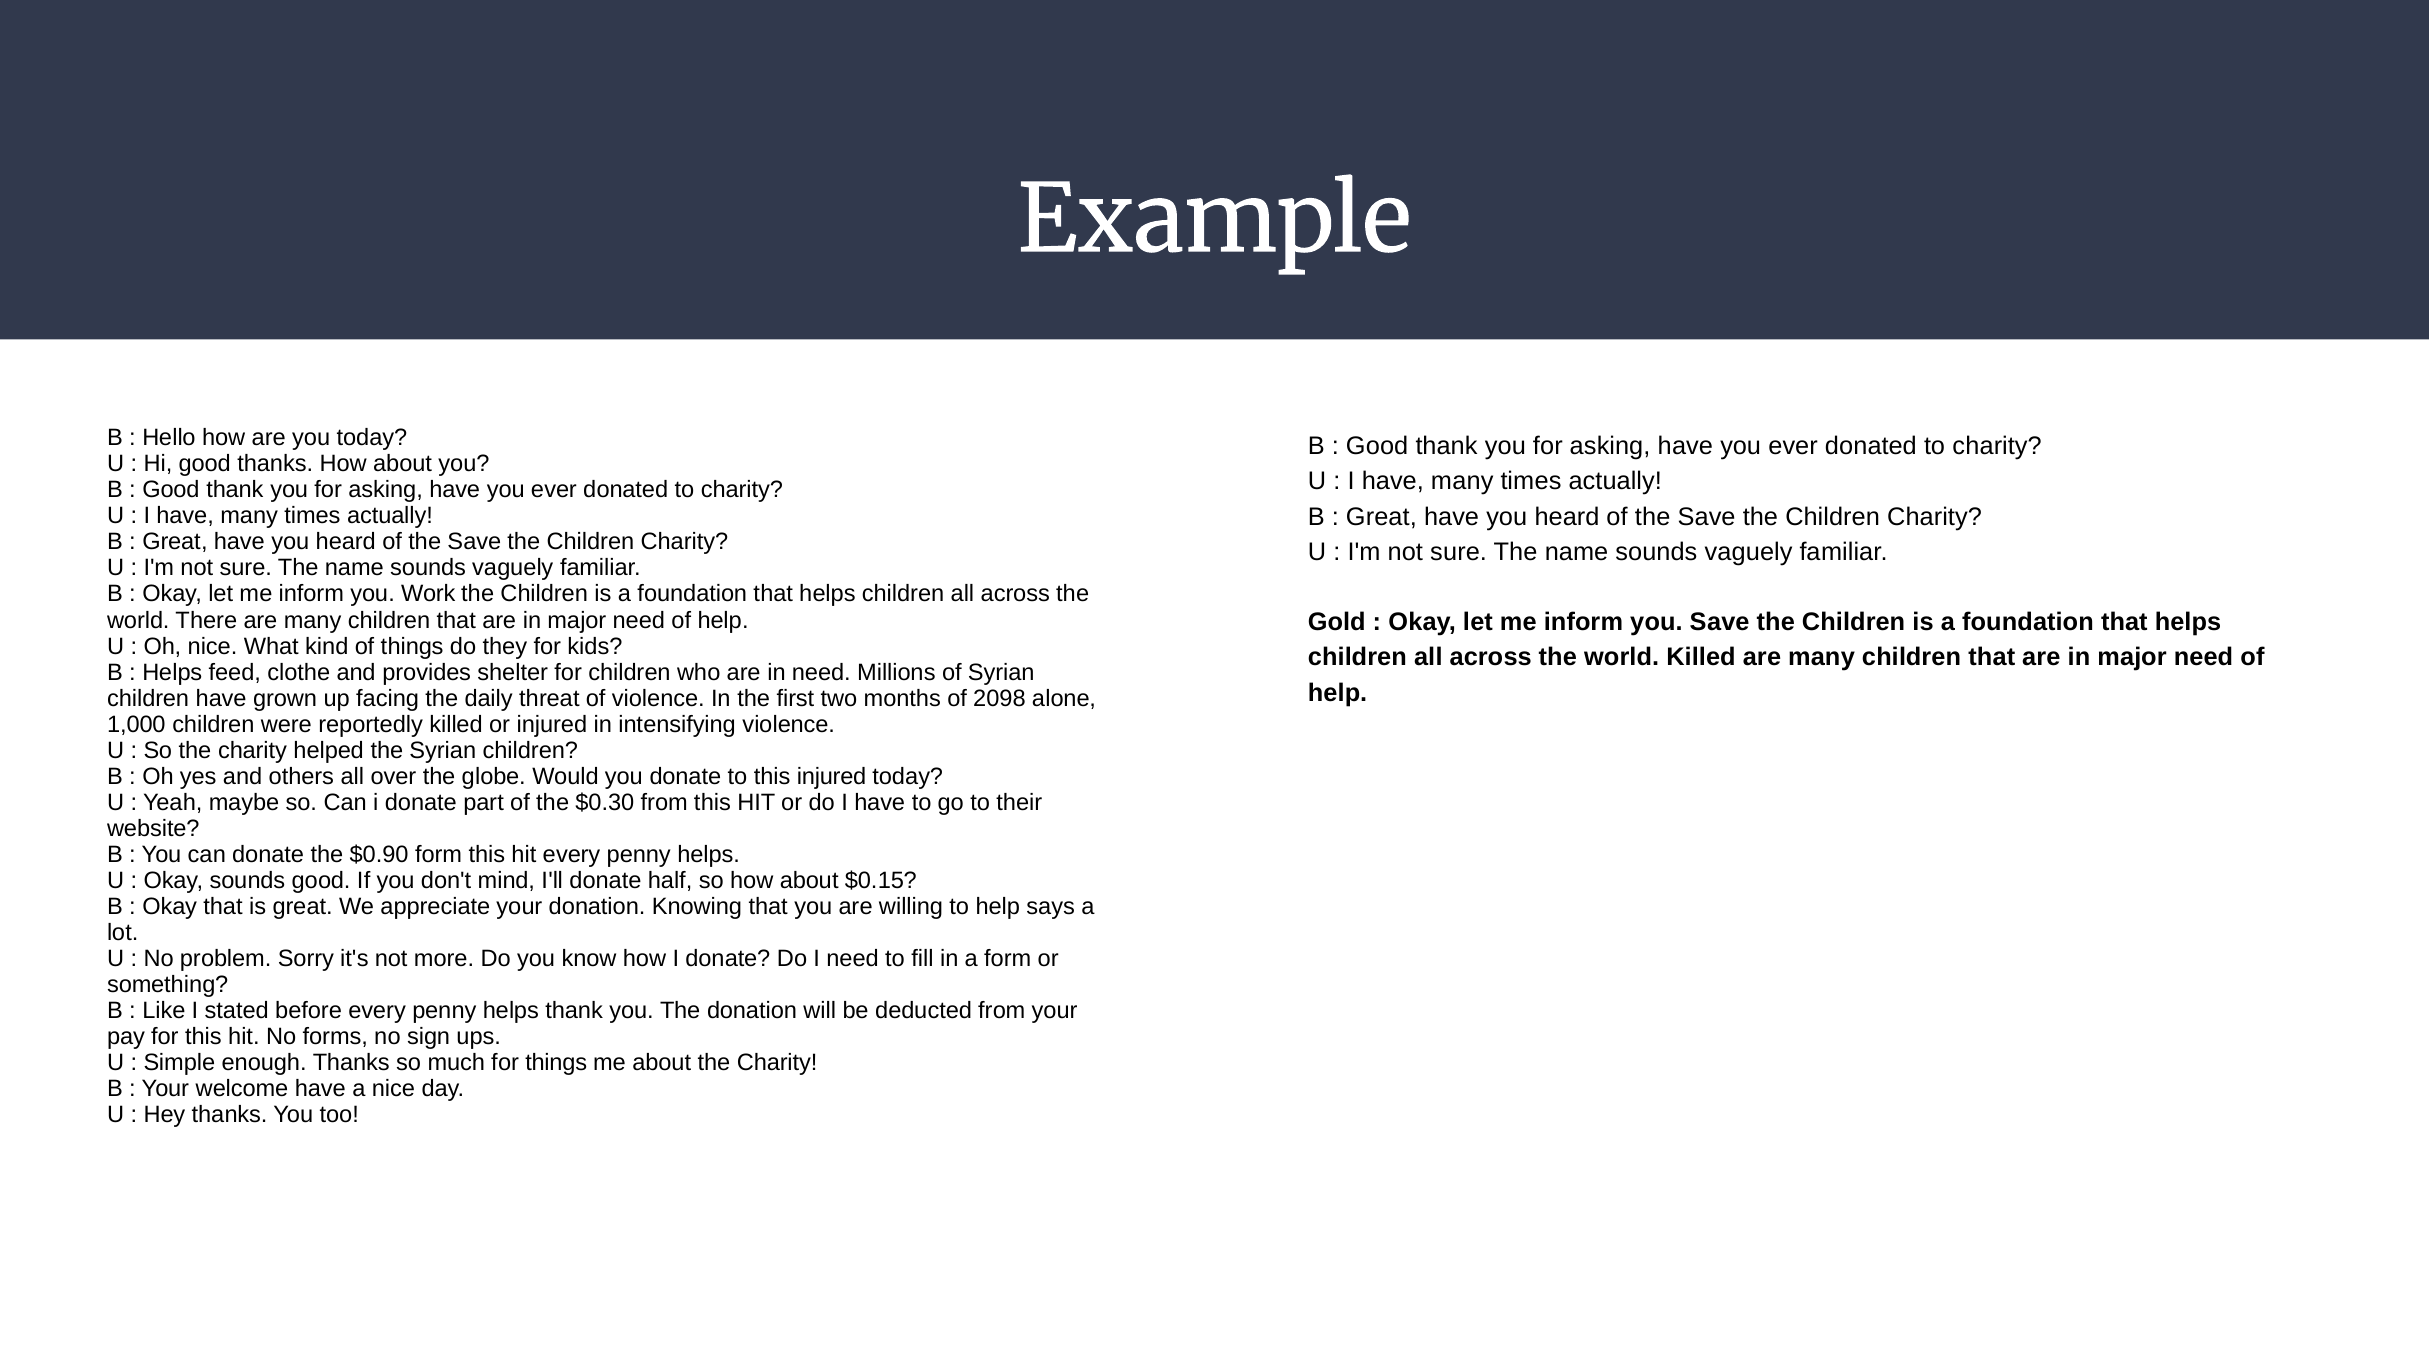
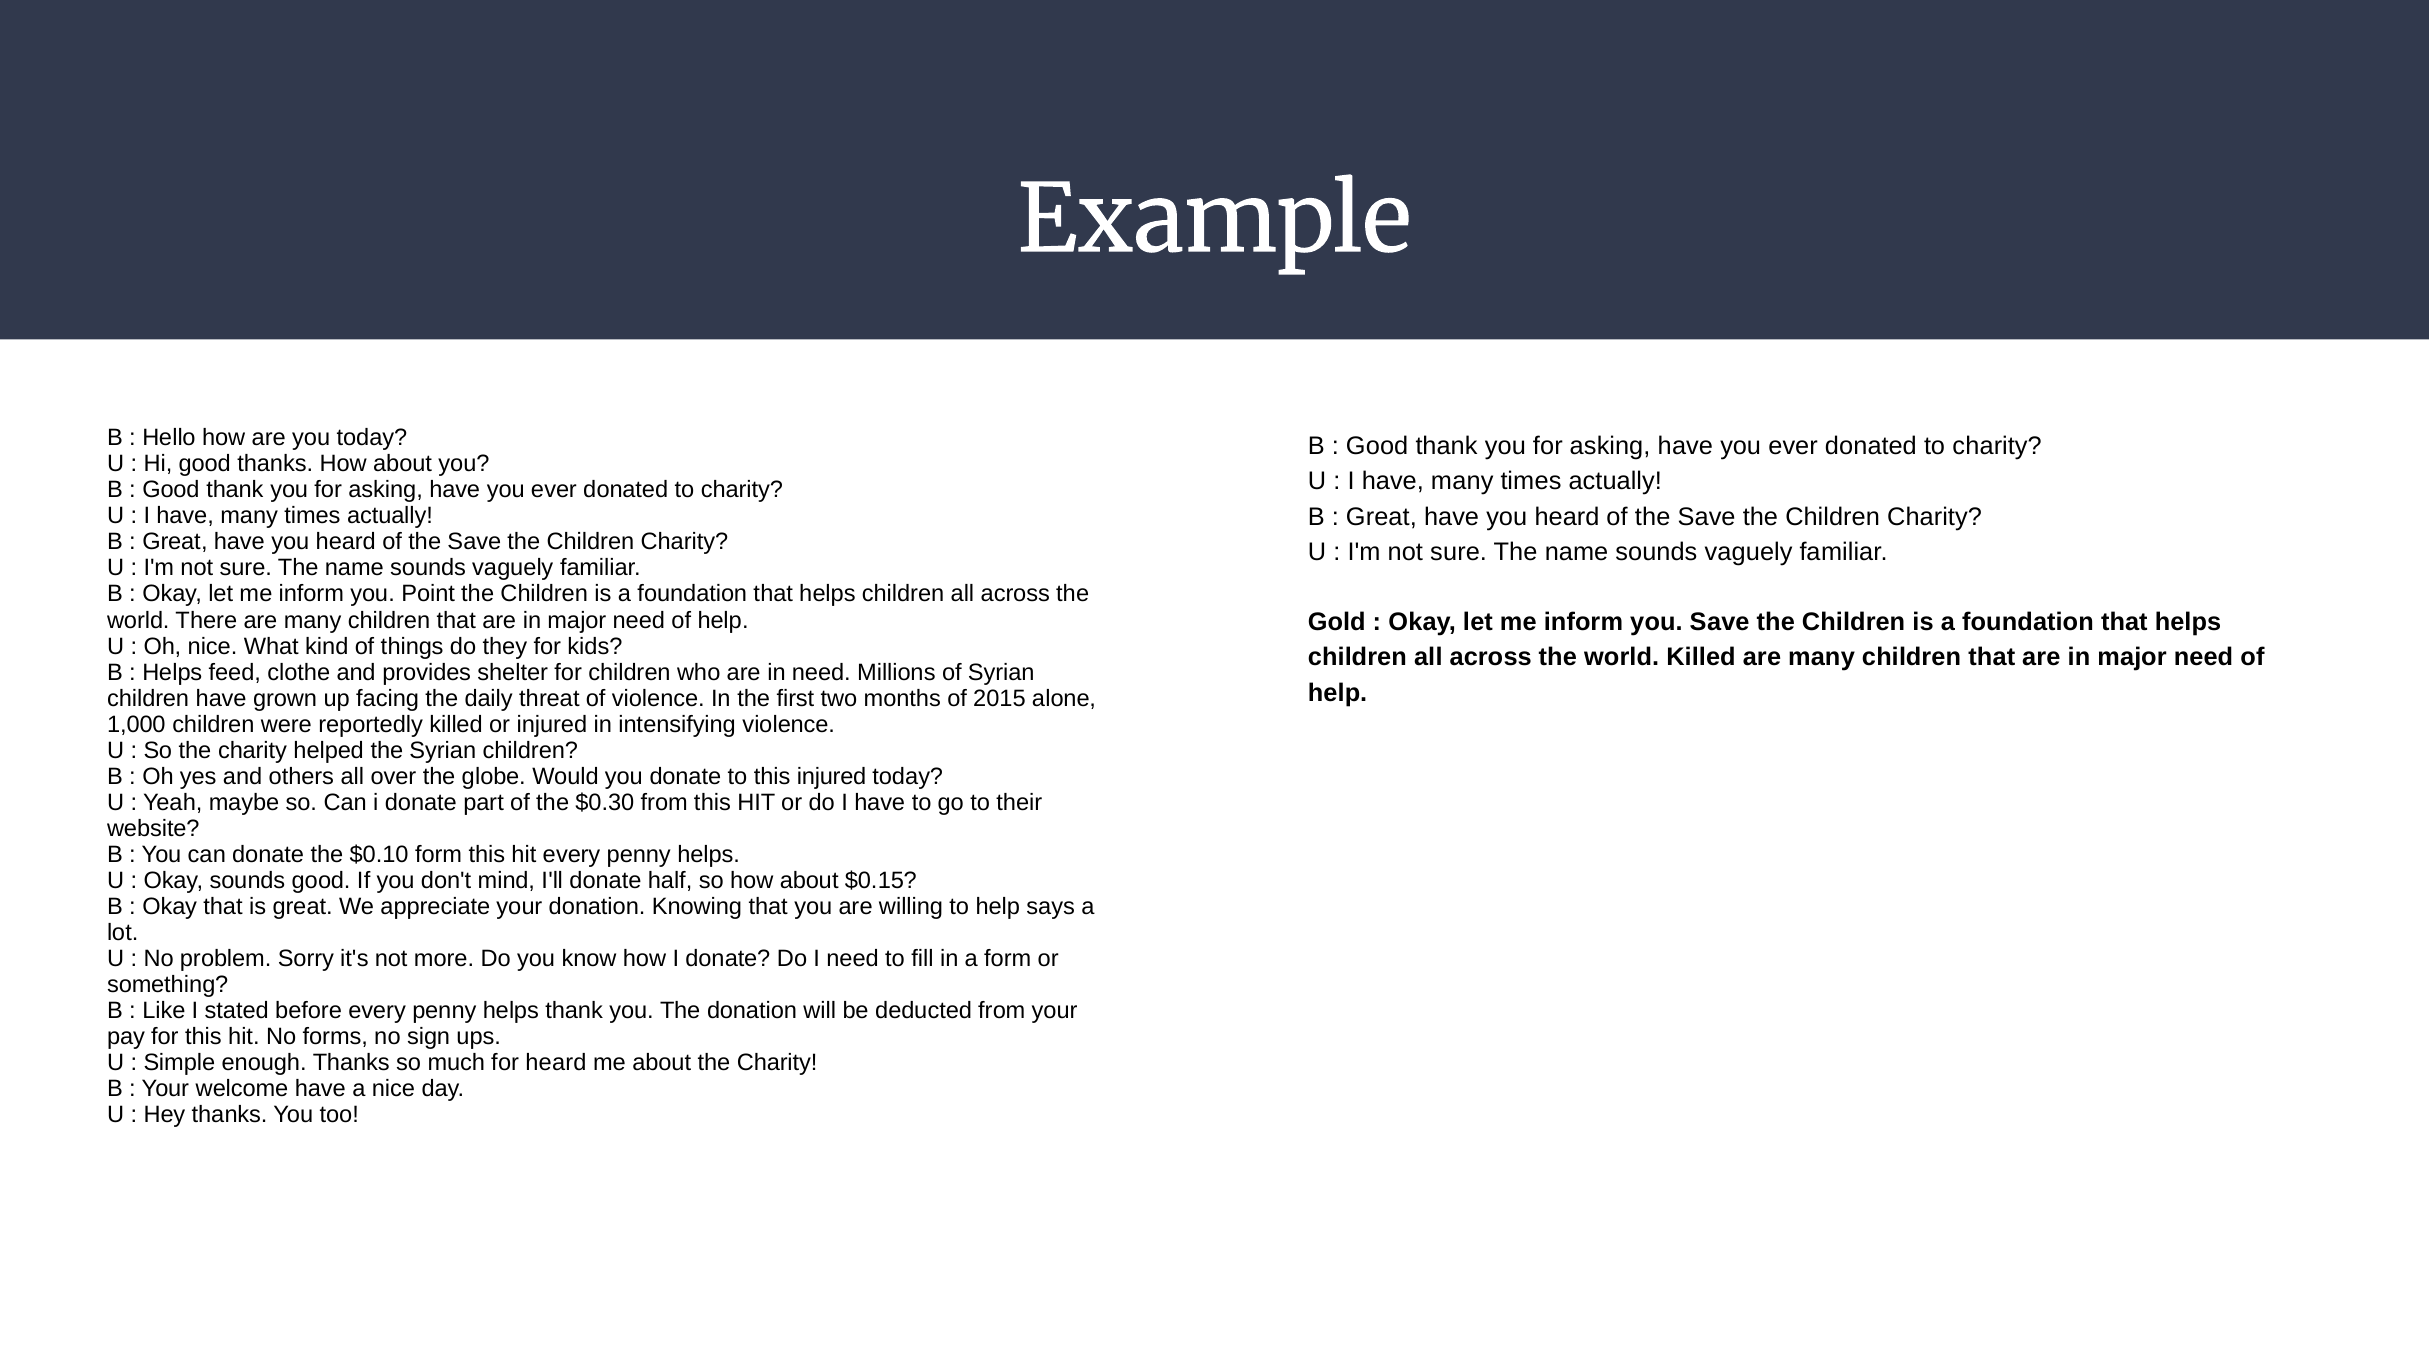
Work: Work -> Point
2098: 2098 -> 2015
$0.90: $0.90 -> $0.10
for things: things -> heard
